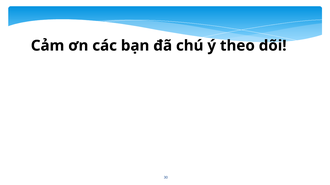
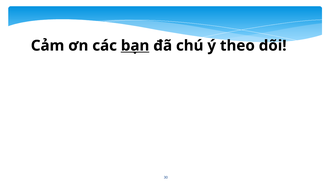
bạn underline: none -> present
